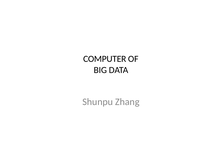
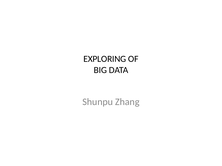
COMPUTER: COMPUTER -> EXPLORING
